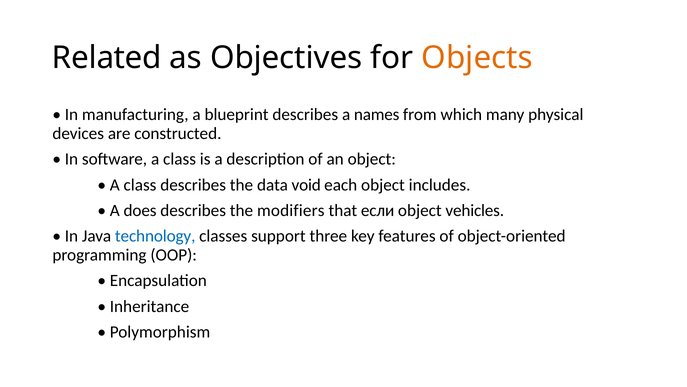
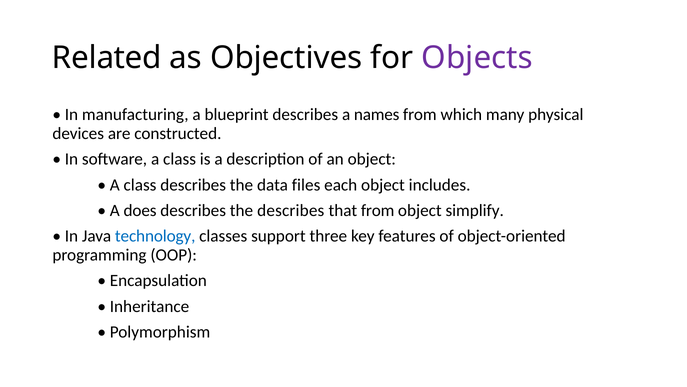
Objects colour: orange -> purple
void: void -> files
the modifiers: modifiers -> describes
that если: если -> from
vehicles: vehicles -> simplify
